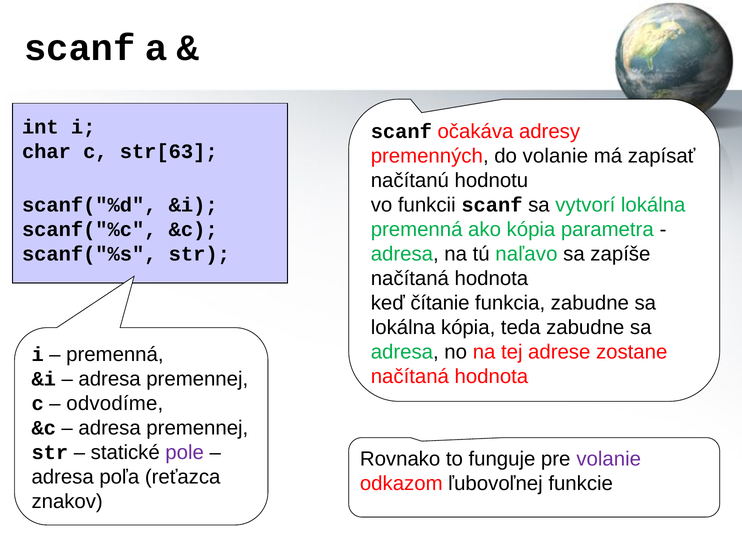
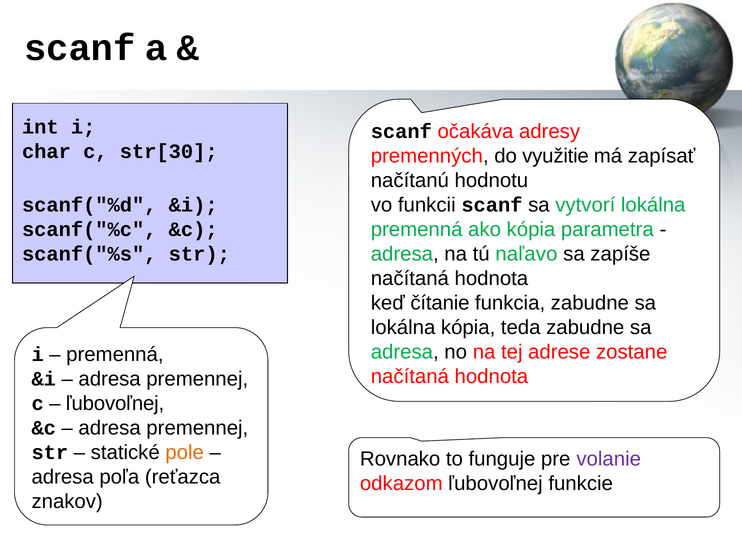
str[63: str[63 -> str[30
do volanie: volanie -> využitie
odvodíme at (115, 404): odvodíme -> ľubovoľnej
pole colour: purple -> orange
